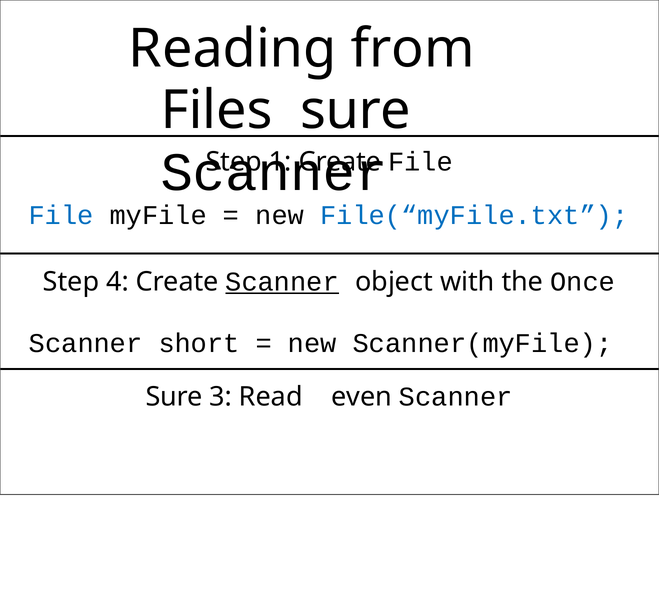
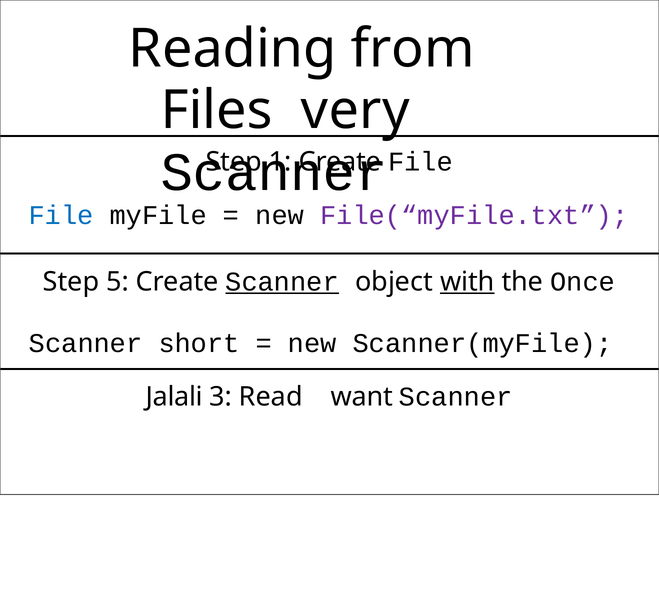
Files sure: sure -> very
File(“myFile.txt colour: blue -> purple
4: 4 -> 5
with underline: none -> present
Sure at (174, 397): Sure -> Jalali
even: even -> want
